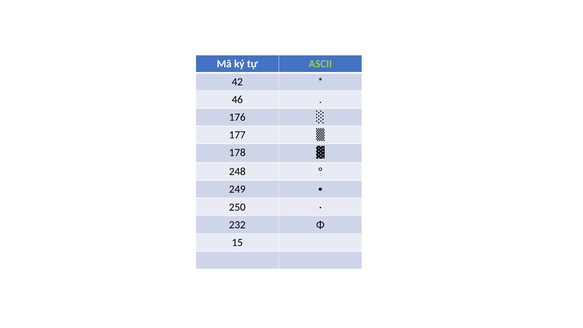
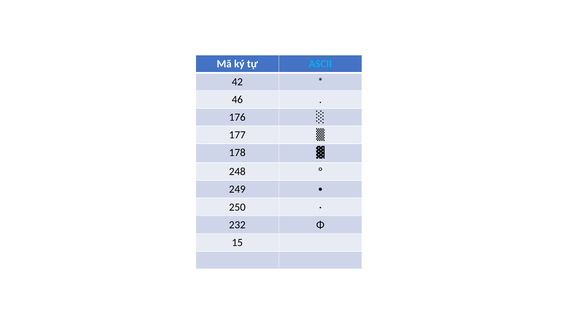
ASCII colour: light green -> light blue
